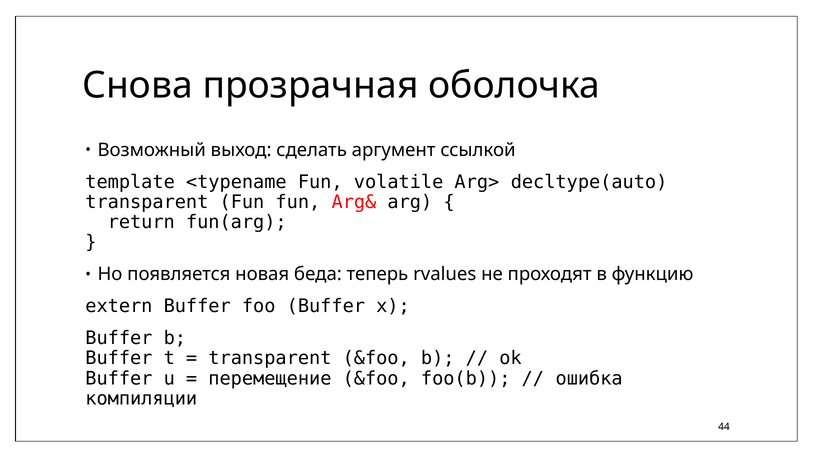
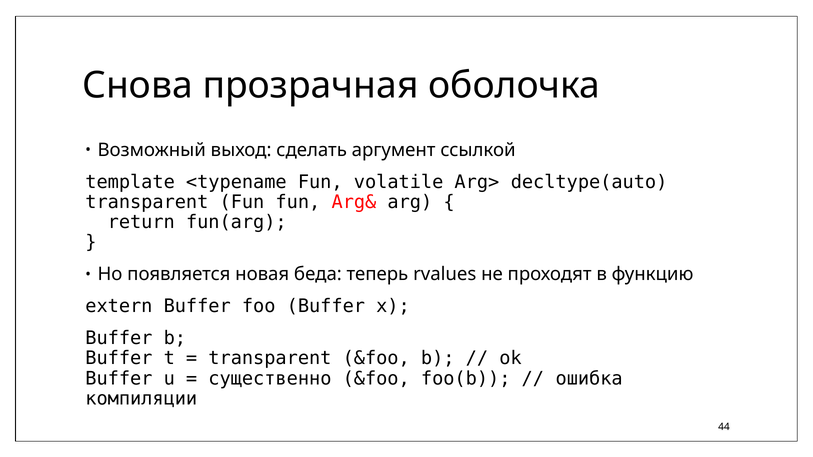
перемещение: перемещение -> существенно
